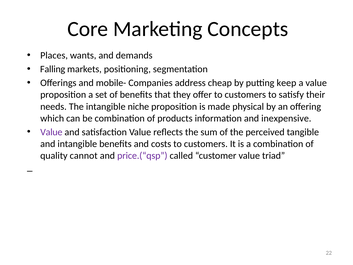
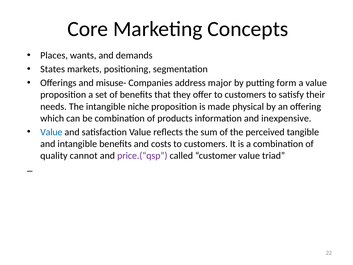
Falling: Falling -> States
mobile-: mobile- -> misuse-
cheap: cheap -> major
keep: keep -> form
Value at (51, 132) colour: purple -> blue
